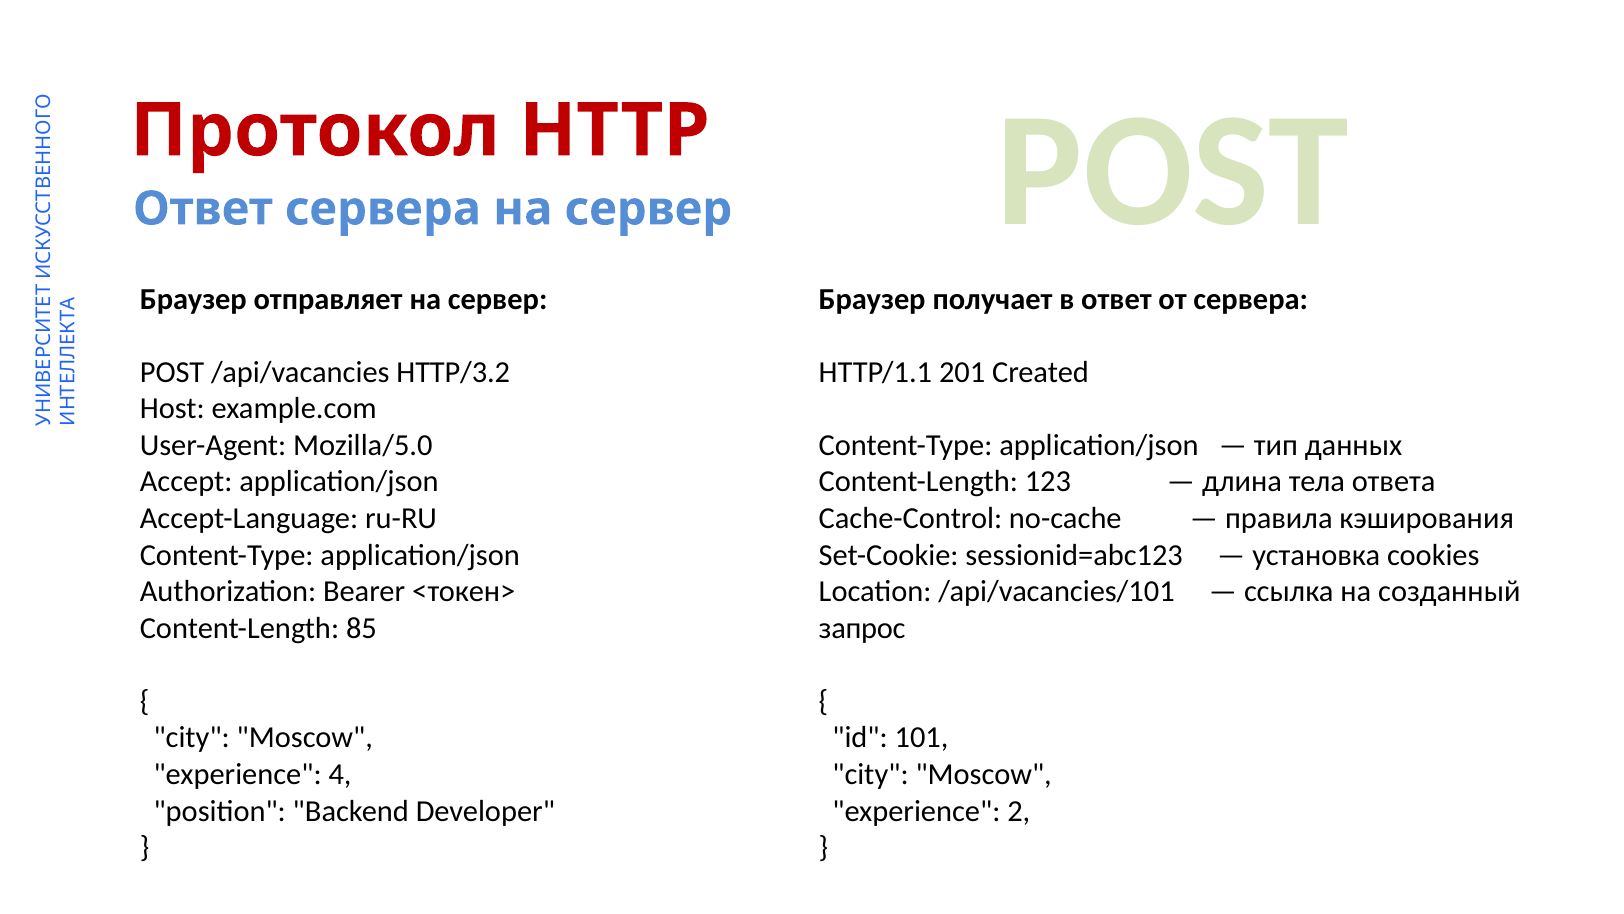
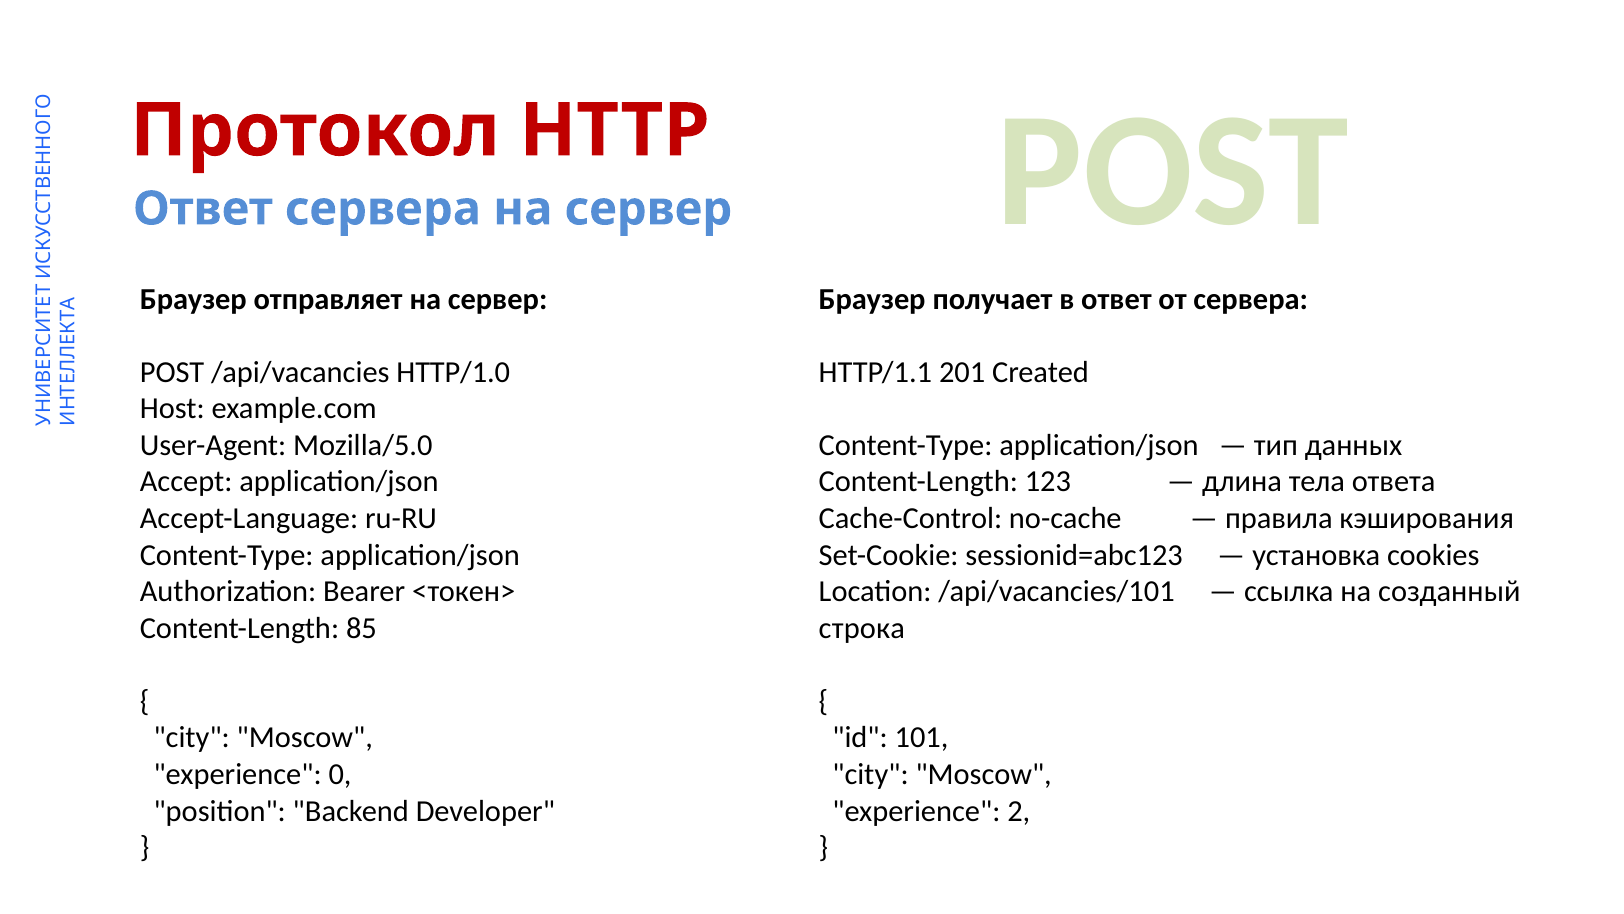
HTTP/3.2: HTTP/3.2 -> HTTP/1.0
запрос: запрос -> строка
4: 4 -> 0
